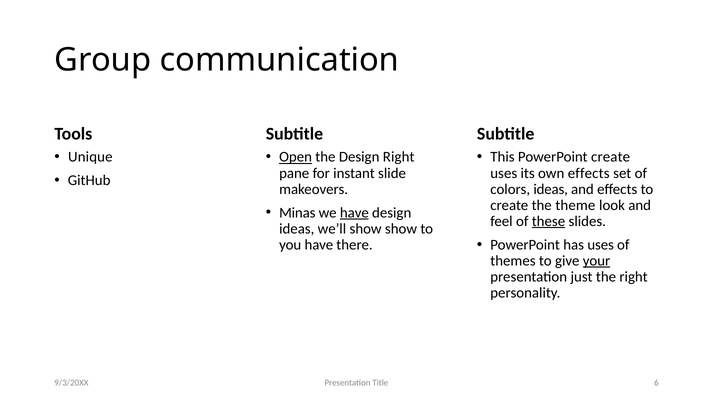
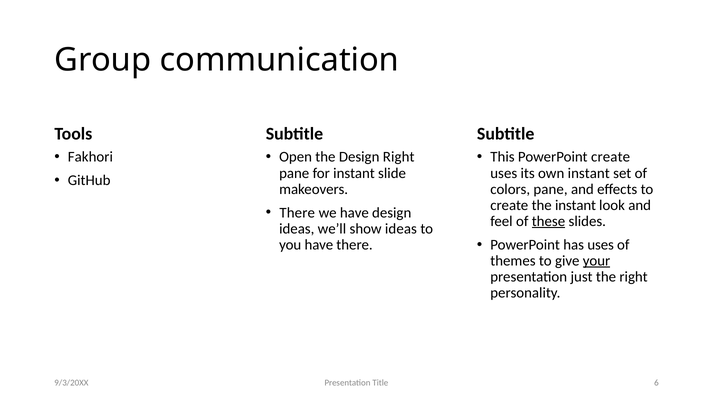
Unique: Unique -> Fakhori
Open underline: present -> none
own effects: effects -> instant
colors ideas: ideas -> pane
the theme: theme -> instant
Minas at (297, 213): Minas -> There
have at (354, 213) underline: present -> none
show show: show -> ideas
